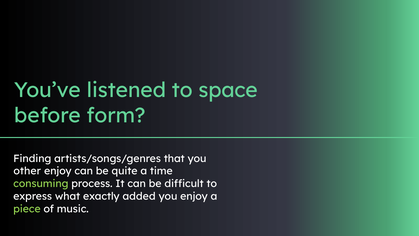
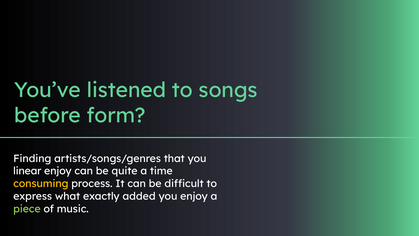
space: space -> songs
other: other -> linear
consuming colour: light green -> yellow
